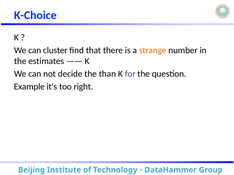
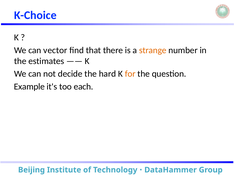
cluster: cluster -> vector
than: than -> hard
for colour: purple -> orange
right: right -> each
